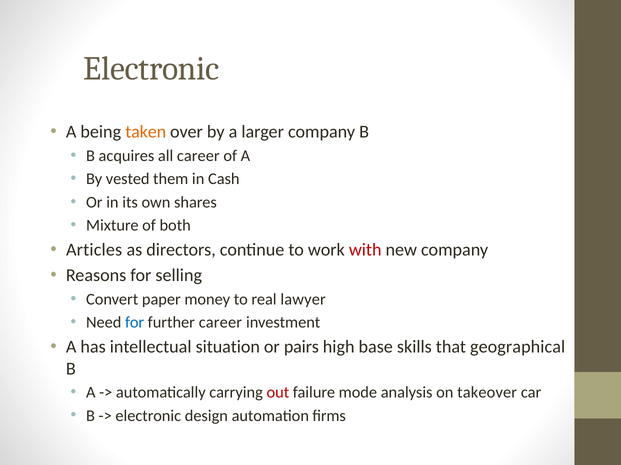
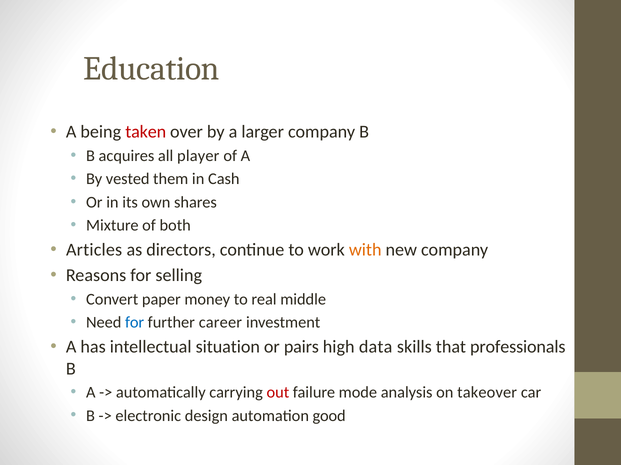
Electronic at (151, 69): Electronic -> Education
taken colour: orange -> red
all career: career -> player
with colour: red -> orange
lawyer: lawyer -> middle
base: base -> data
geographical: geographical -> professionals
ﬁrms: ﬁrms -> good
